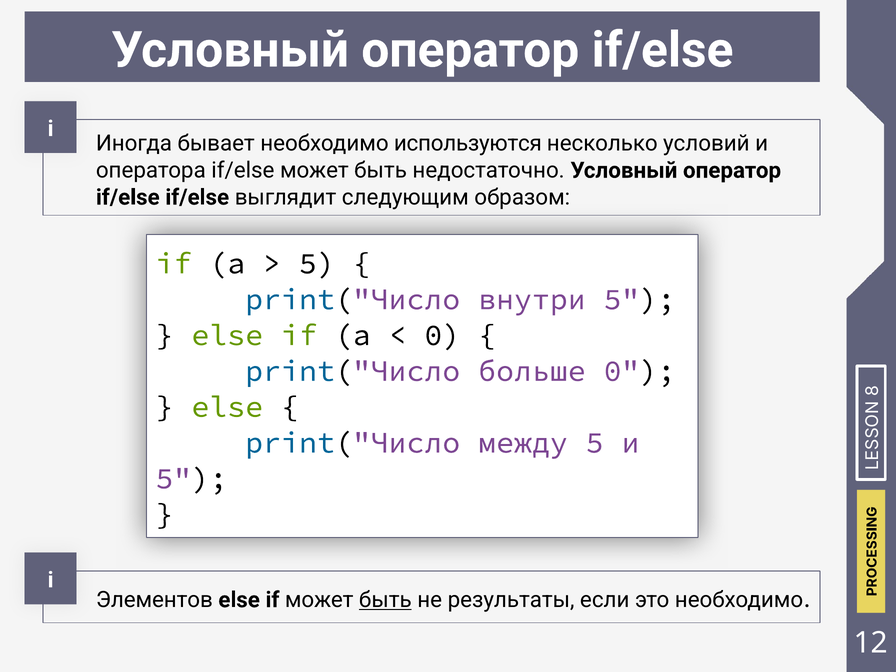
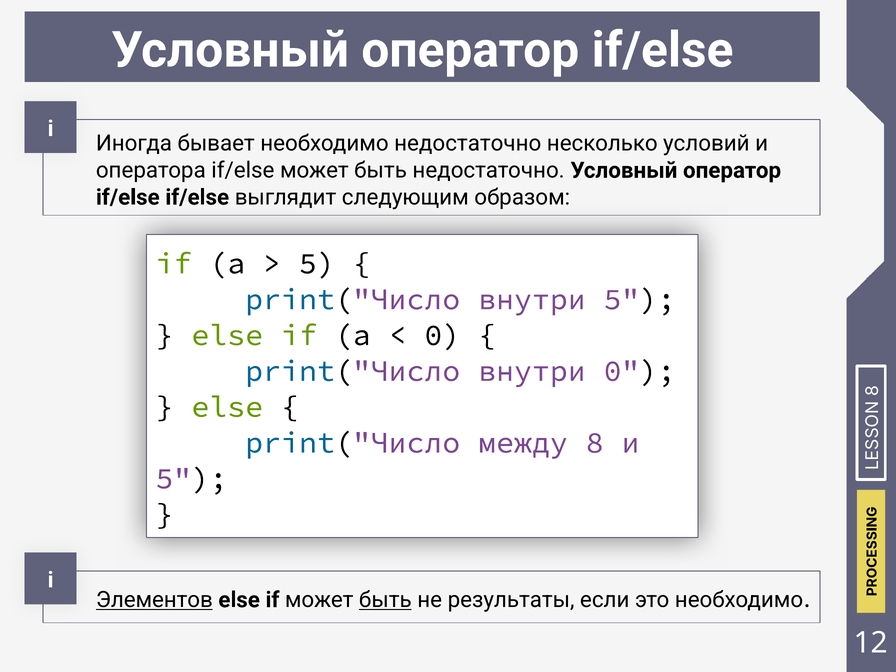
необходимо используются: используются -> недостаточно
больше at (532, 371): больше -> внутри
между 5: 5 -> 8
Элементов underline: none -> present
